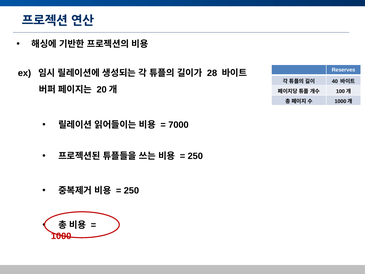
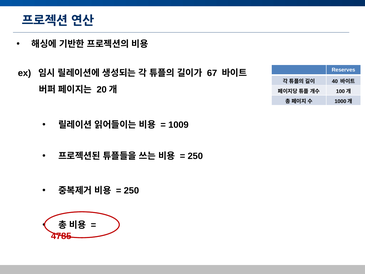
28: 28 -> 67
7000: 7000 -> 1009
1000: 1000 -> 4785
